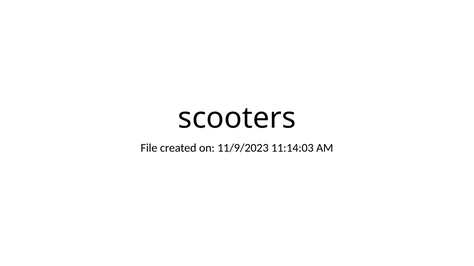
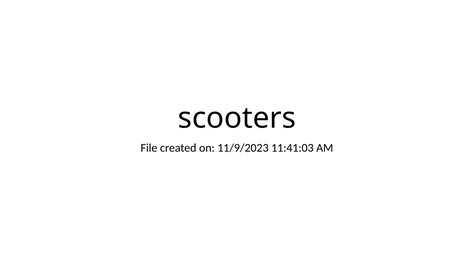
11:14:03: 11:14:03 -> 11:41:03
